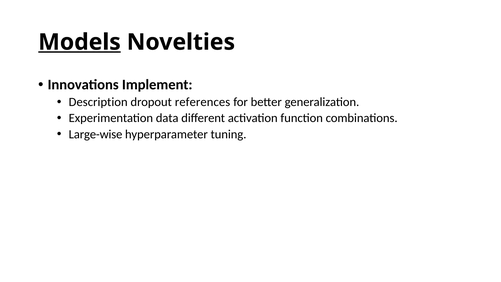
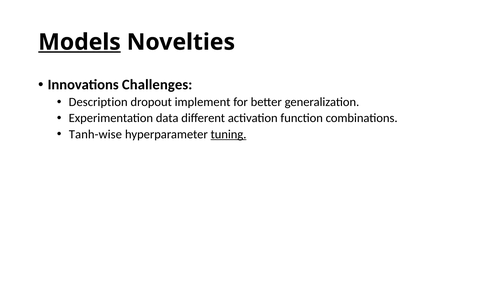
Implement: Implement -> Challenges
references: references -> implement
Large-wise: Large-wise -> Tanh-wise
tuning underline: none -> present
